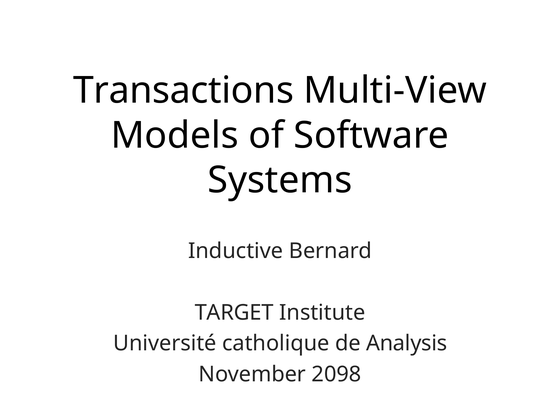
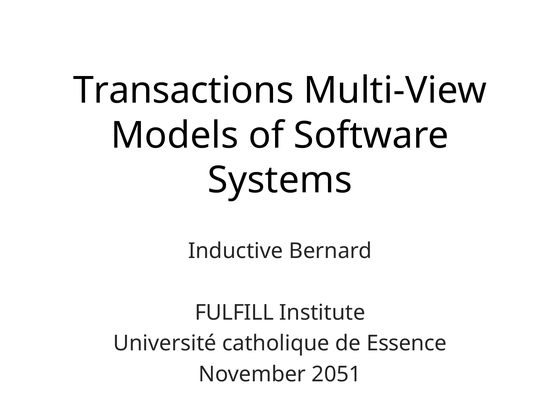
TARGET: TARGET -> FULFILL
Analysis: Analysis -> Essence
2098: 2098 -> 2051
